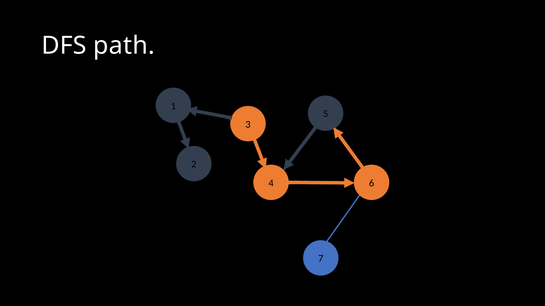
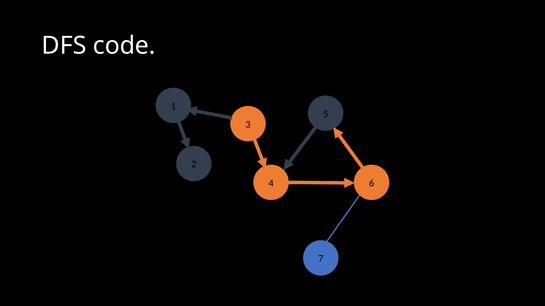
path: path -> code
